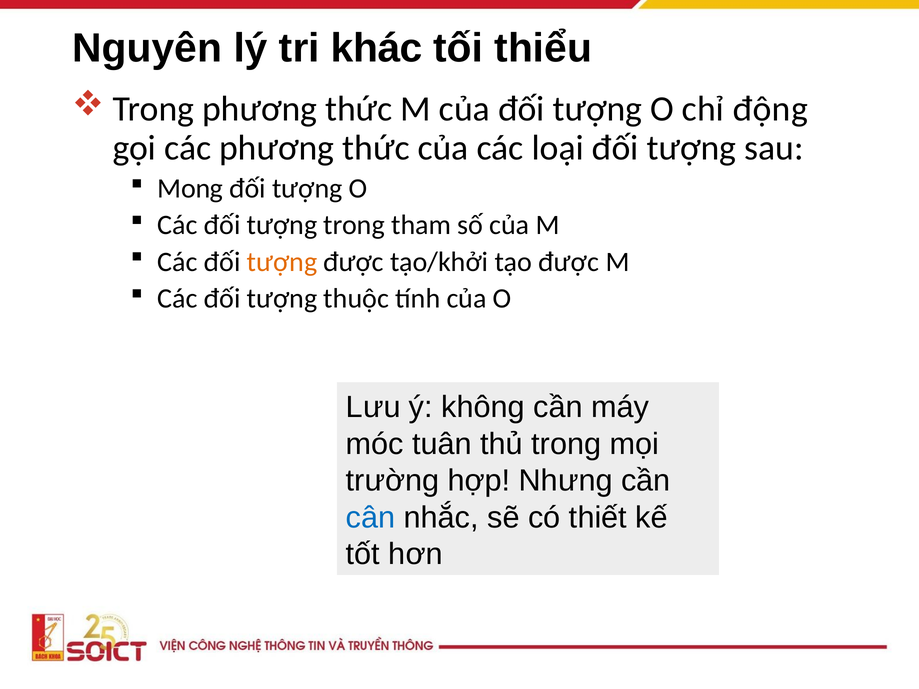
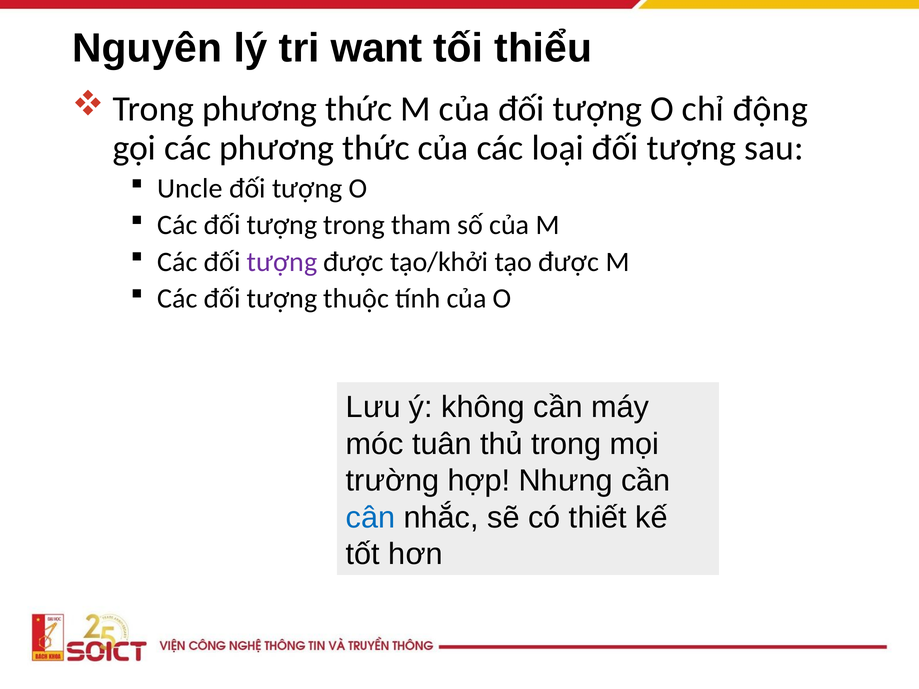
khác: khác -> want
Mong: Mong -> Uncle
tượng at (282, 262) colour: orange -> purple
